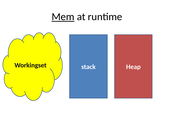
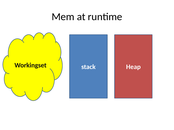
Mem underline: present -> none
